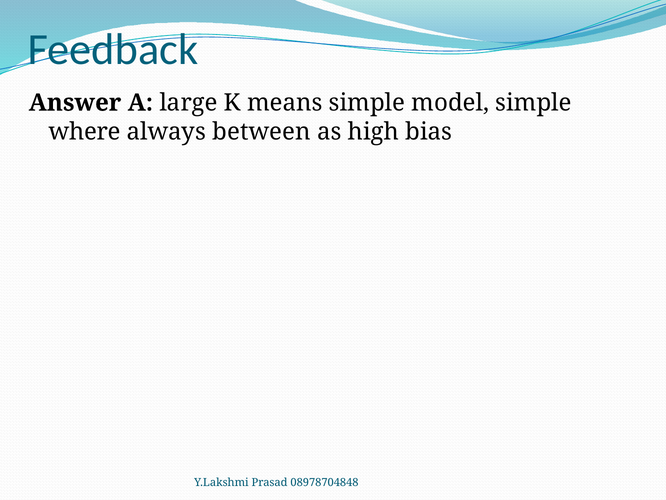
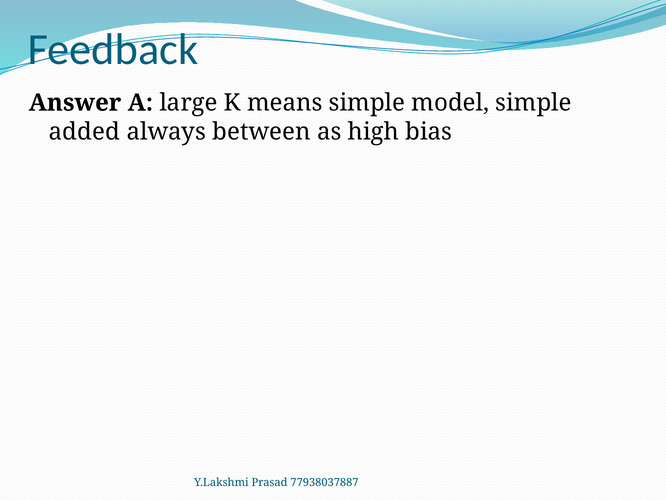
where: where -> added
08978704848: 08978704848 -> 77938037887
